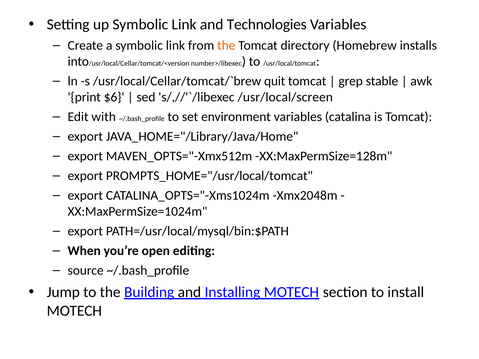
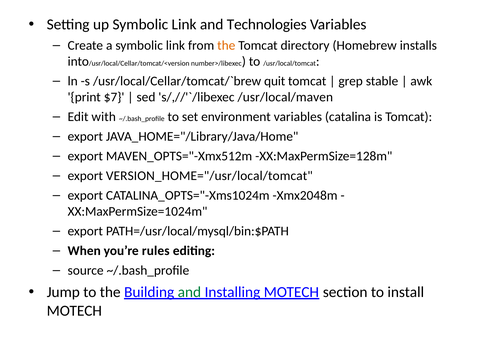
$6: $6 -> $7
/usr/local/screen: /usr/local/screen -> /usr/local/maven
PROMPTS_HOME="/usr/local/tomcat: PROMPTS_HOME="/usr/local/tomcat -> VERSION_HOME="/usr/local/tomcat
open: open -> rules
and at (189, 292) colour: black -> green
